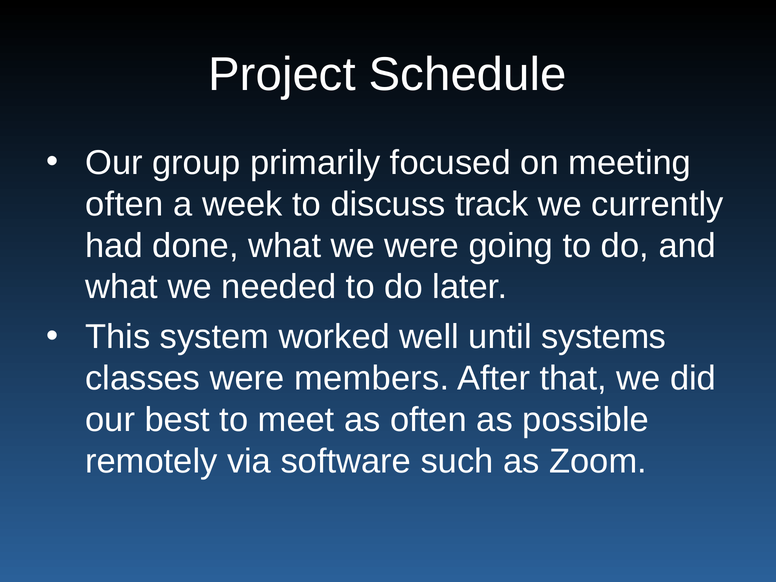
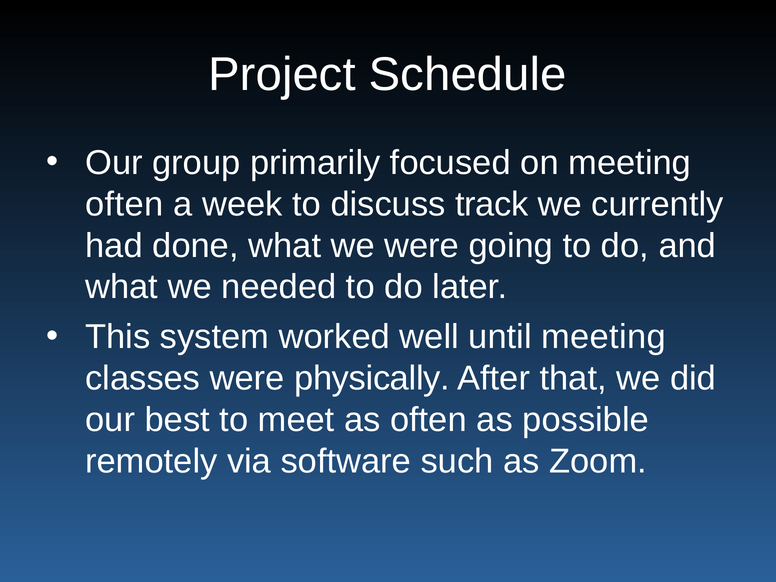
until systems: systems -> meeting
members: members -> physically
